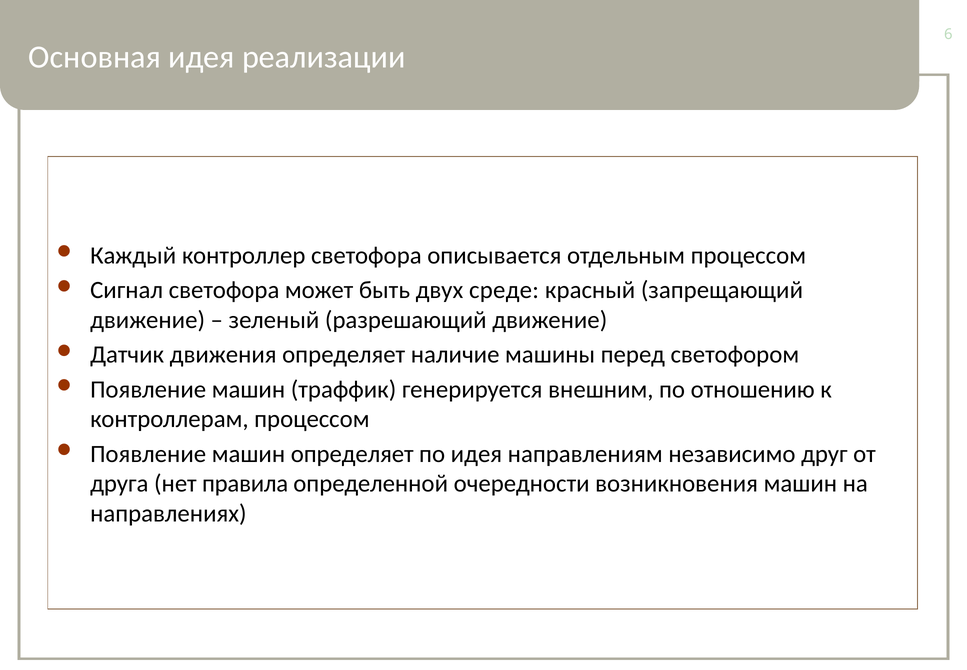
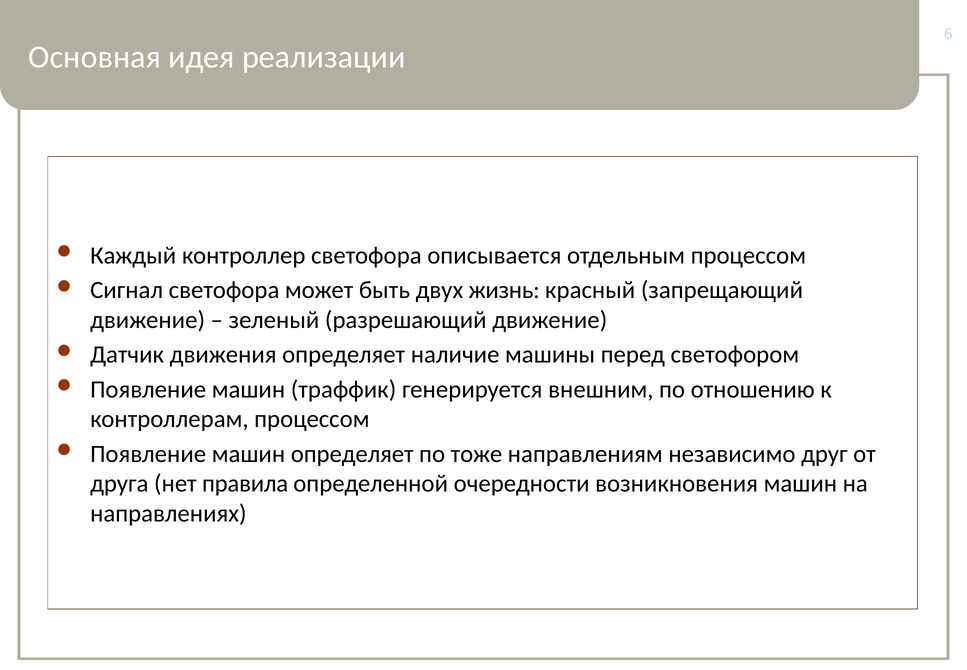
среде: среде -> жизнь
по идея: идея -> тоже
